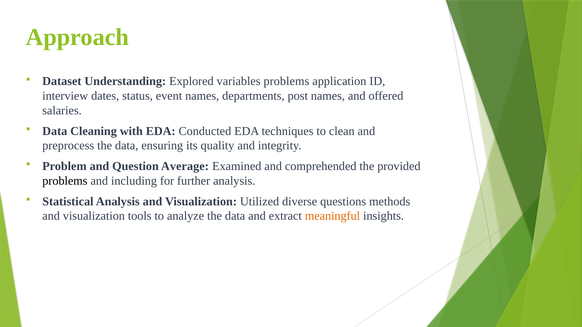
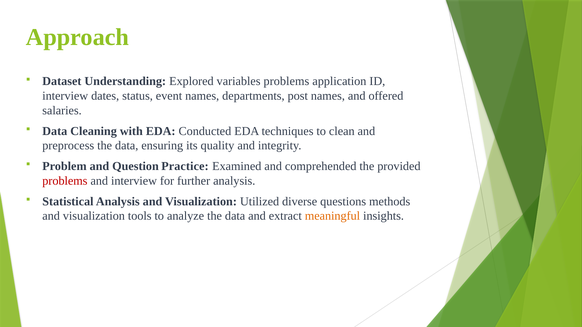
Average: Average -> Practice
problems at (65, 181) colour: black -> red
and including: including -> interview
